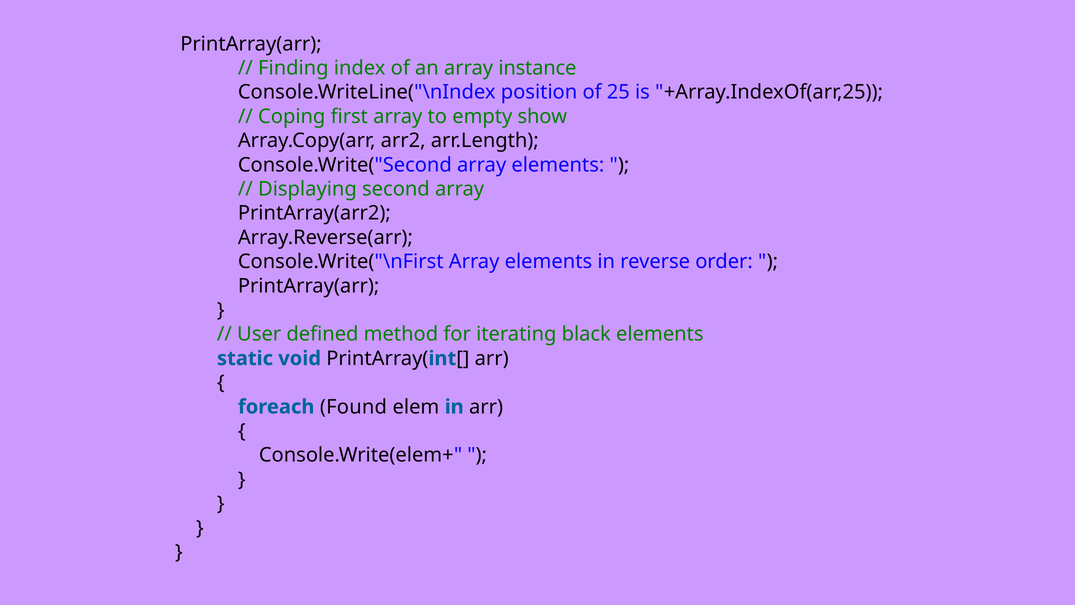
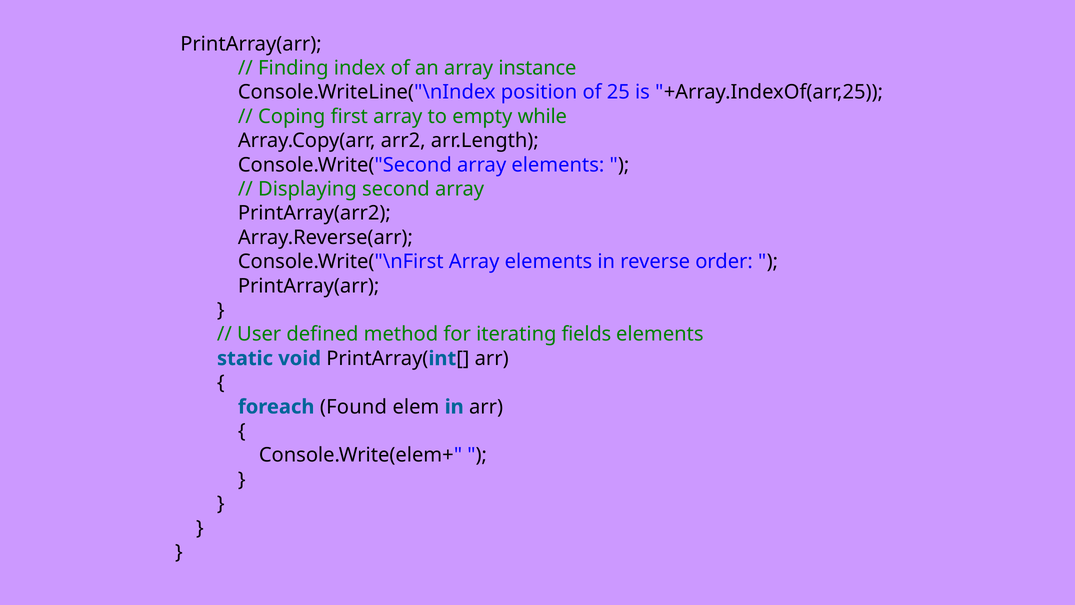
show: show -> while
black: black -> fields
